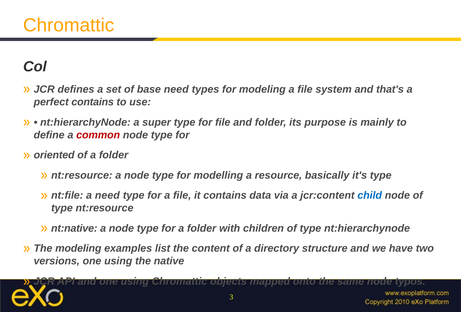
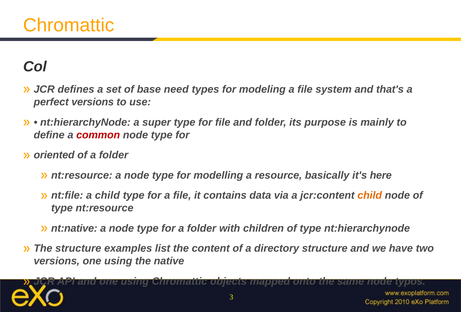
perfect contains: contains -> versions
it's type: type -> here
a need: need -> child
child at (370, 196) colour: blue -> orange
The modeling: modeling -> structure
